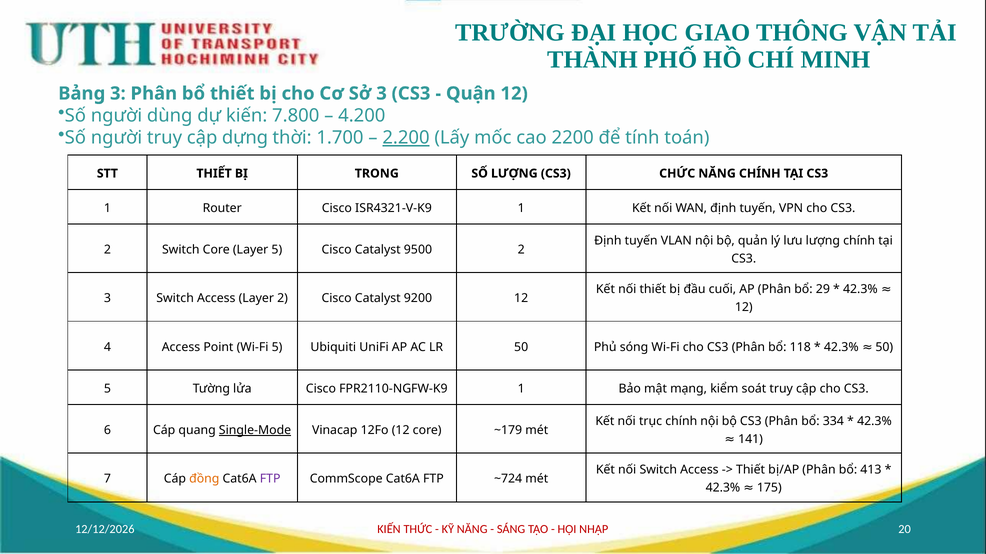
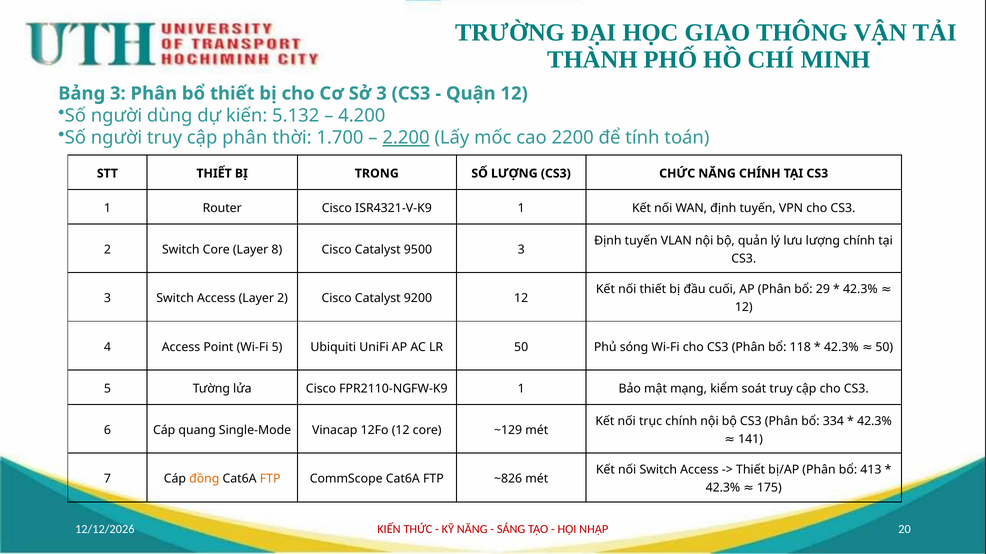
7.800: 7.800 -> 5.132
cập dựng: dựng -> phân
Layer 5: 5 -> 8
9500 2: 2 -> 3
Single-Mode underline: present -> none
~179: ~179 -> ~129
FTP at (270, 479) colour: purple -> orange
~724: ~724 -> ~826
